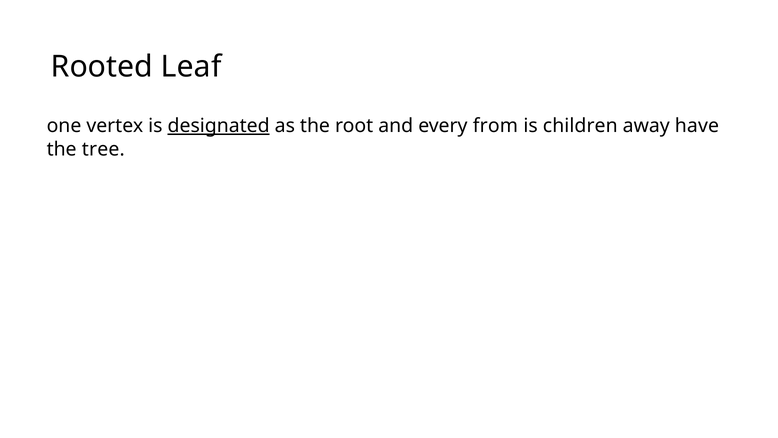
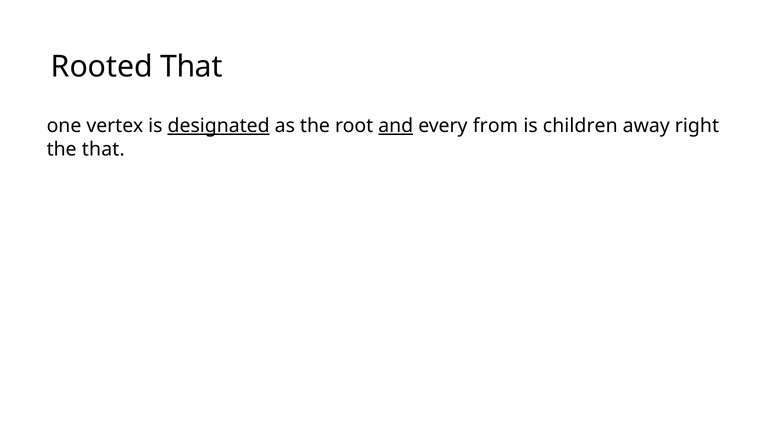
Rooted Leaf: Leaf -> That
and underline: none -> present
have: have -> right
the tree: tree -> that
